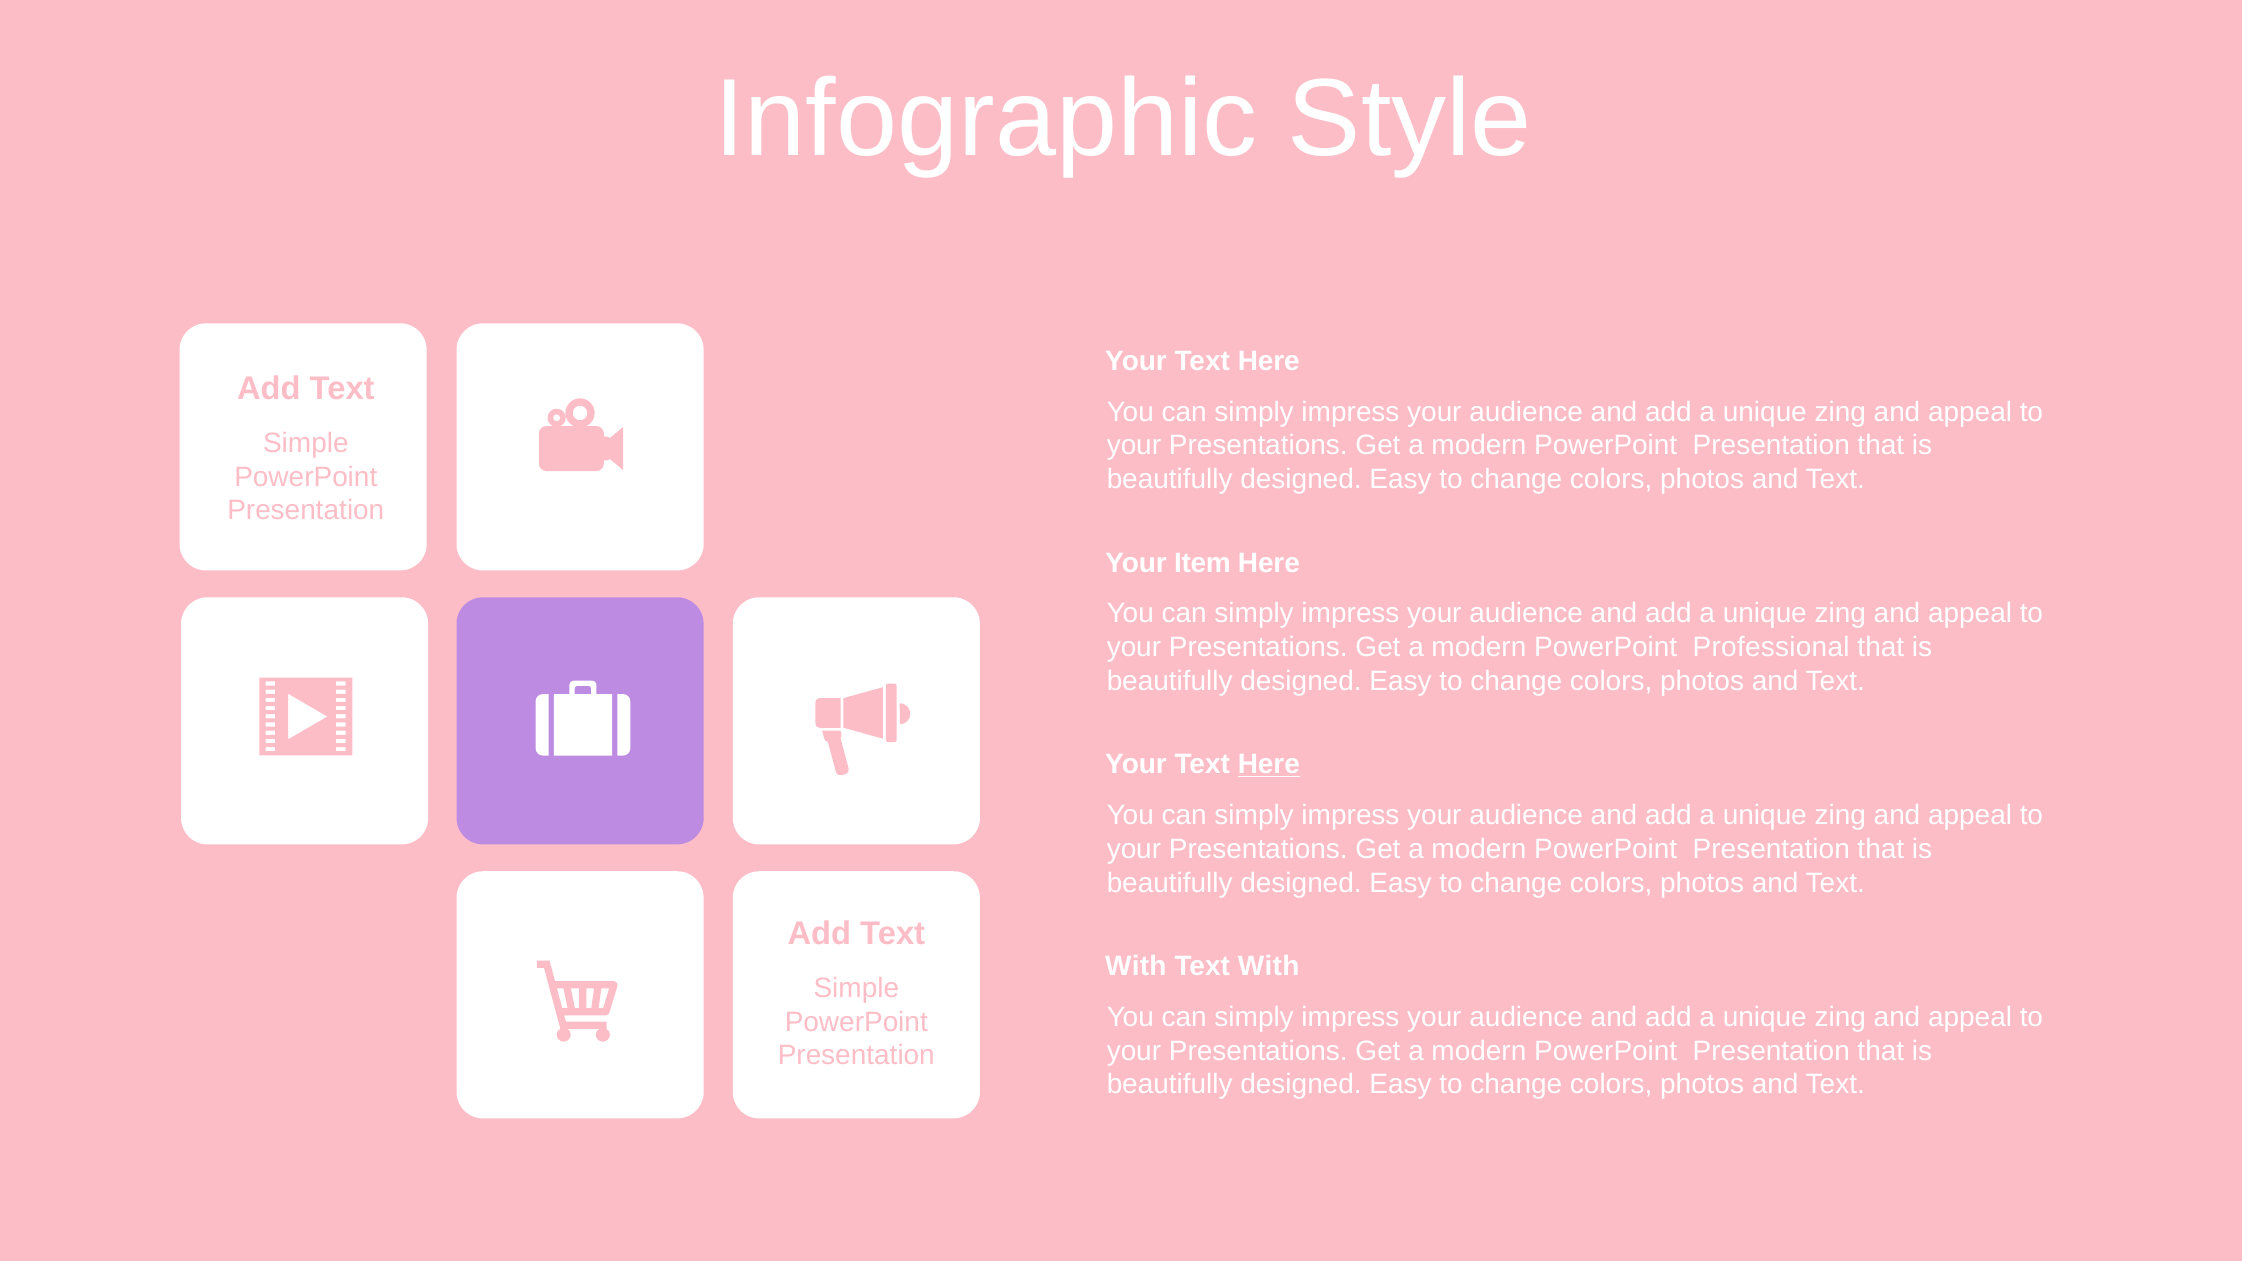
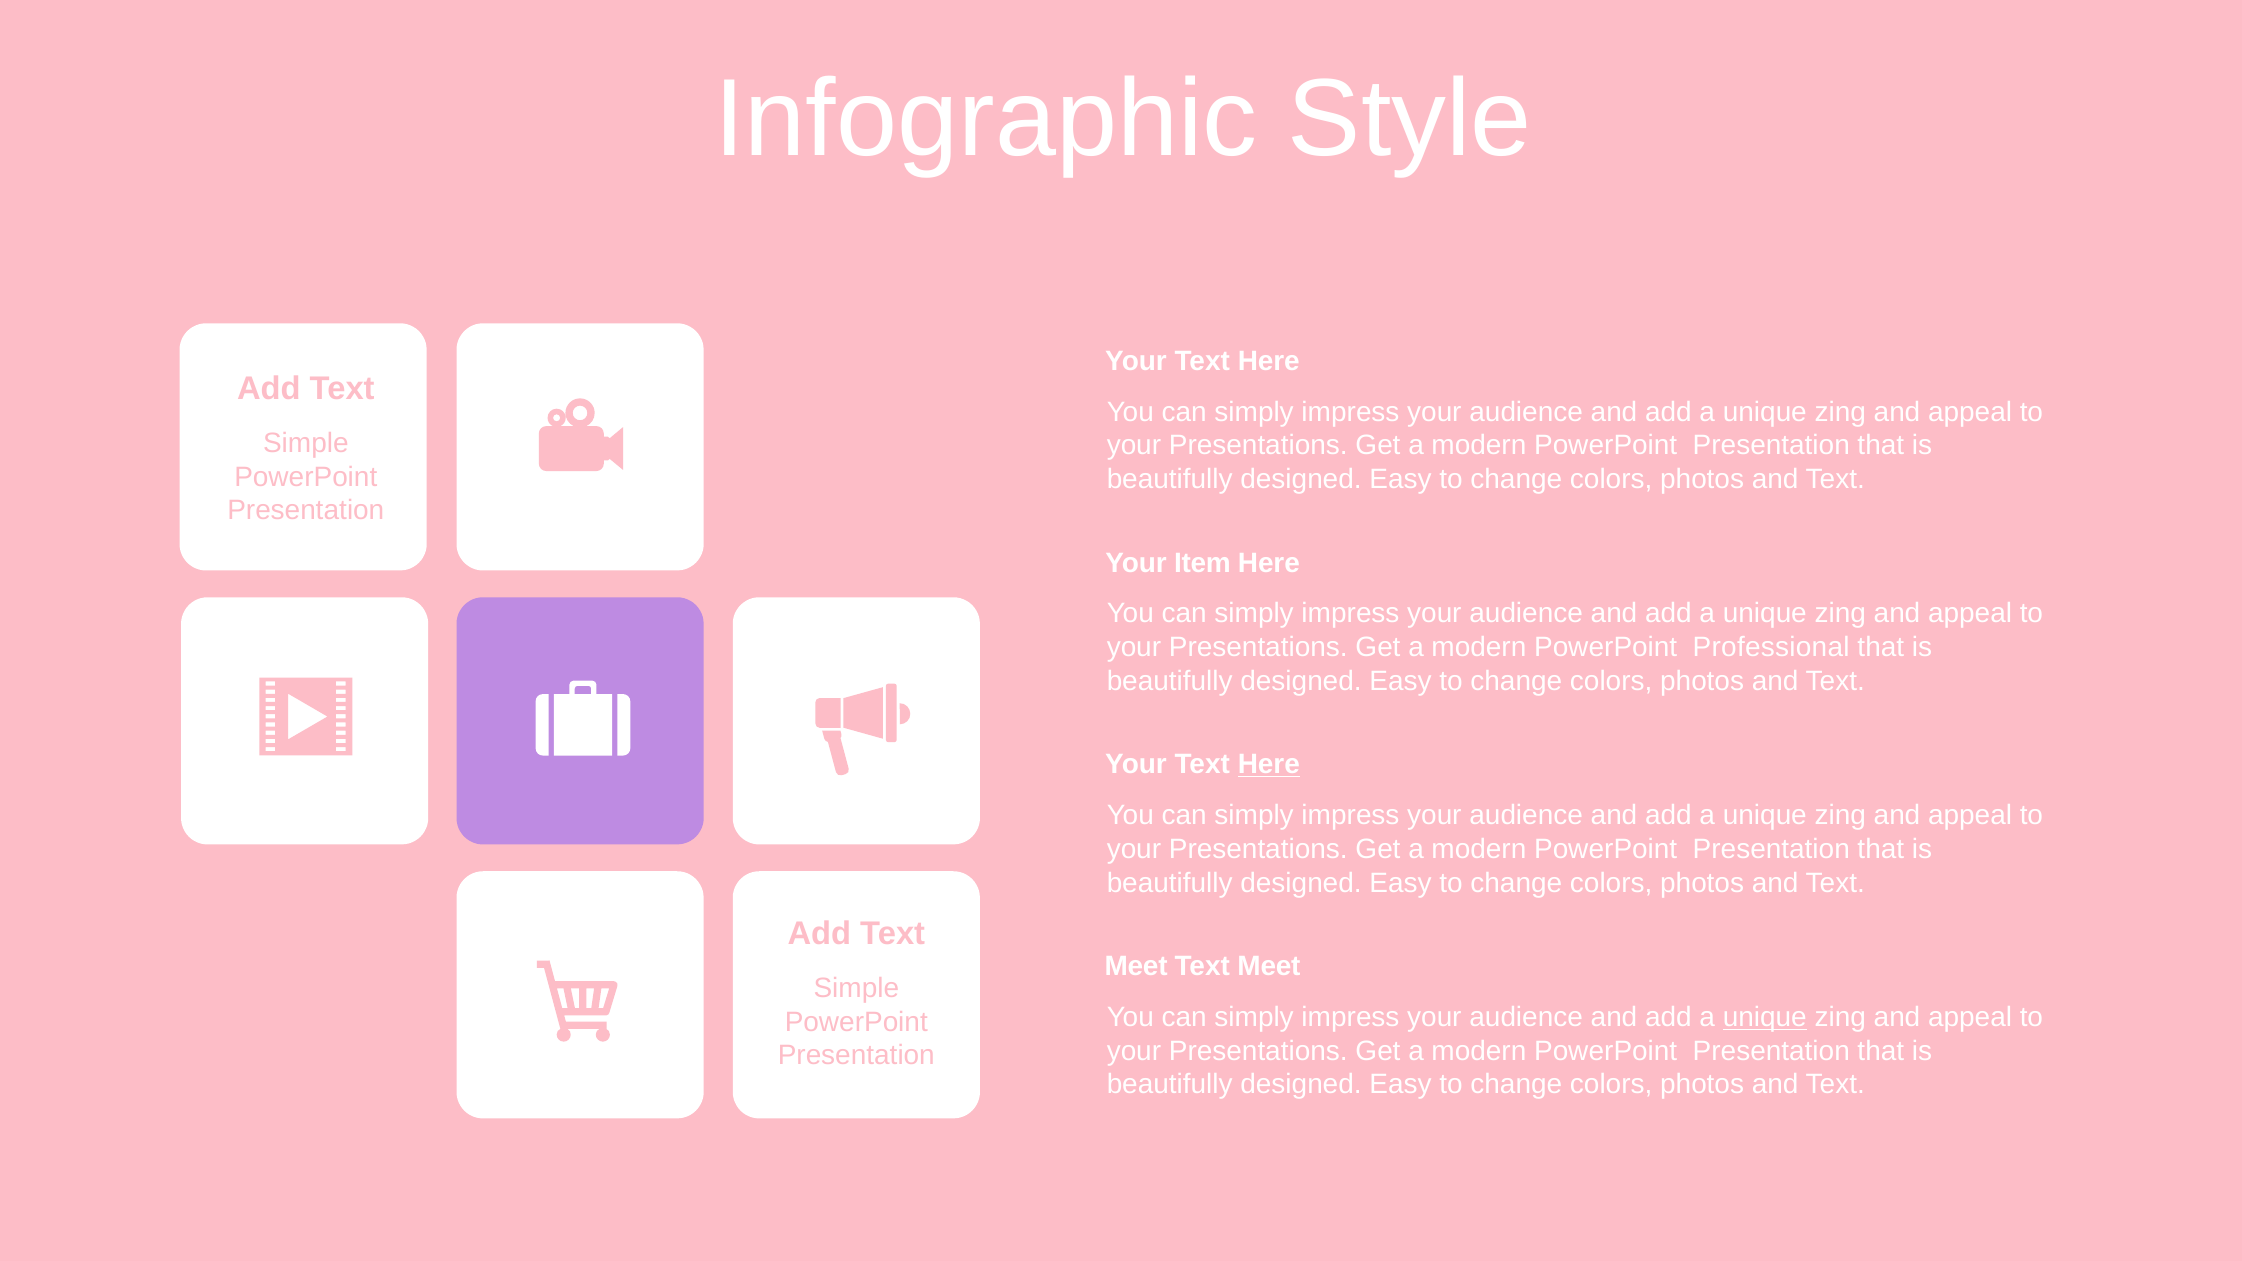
With at (1136, 966): With -> Meet
With at (1269, 966): With -> Meet
unique at (1765, 1017) underline: none -> present
